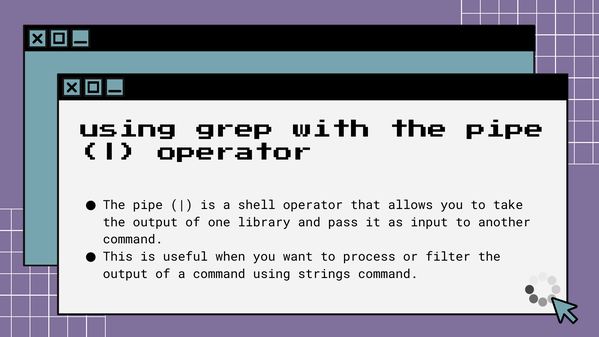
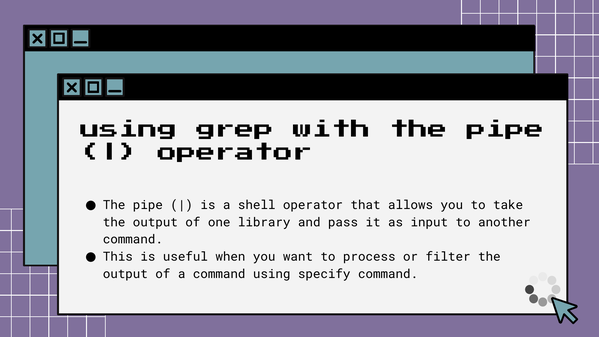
strings: strings -> specify
